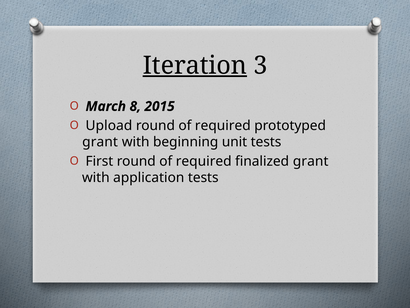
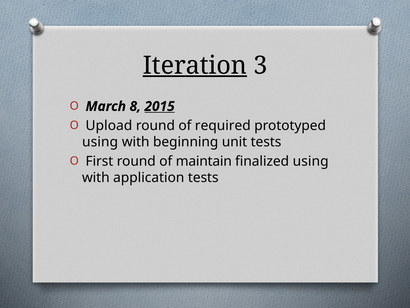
2015 underline: none -> present
grant at (100, 142): grant -> using
First round of required: required -> maintain
finalized grant: grant -> using
